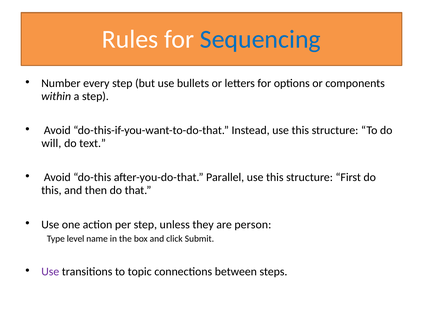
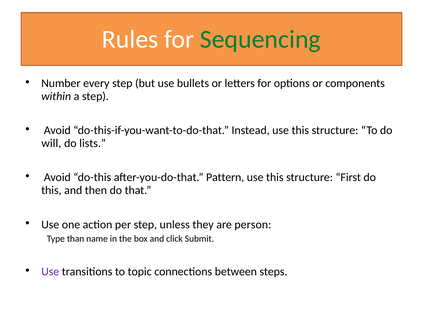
Sequencing colour: blue -> green
text: text -> lists
Parallel: Parallel -> Pattern
level: level -> than
